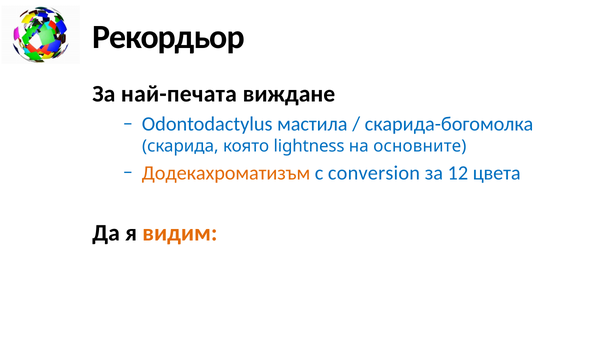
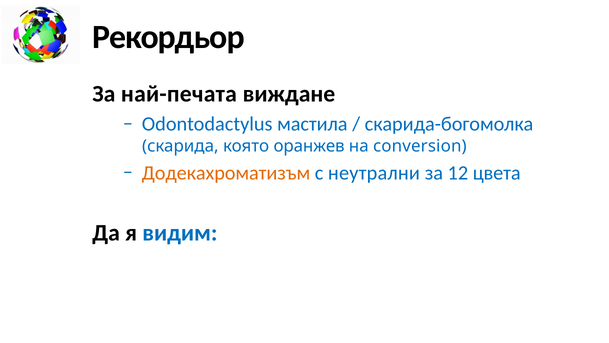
lightness: lightness -> оранжев
основните: основните -> conversion
conversion: conversion -> неутрални
видим colour: orange -> blue
